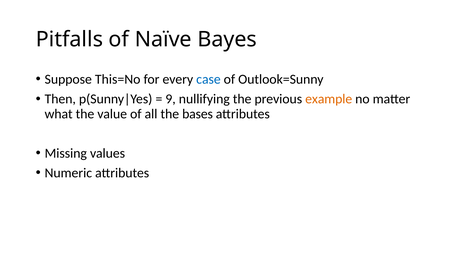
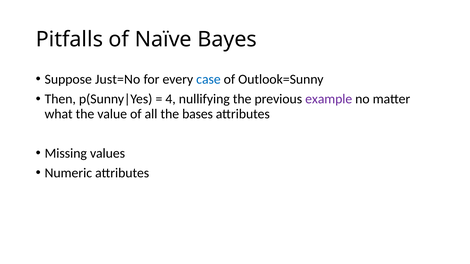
This=No: This=No -> Just=No
9: 9 -> 4
example colour: orange -> purple
